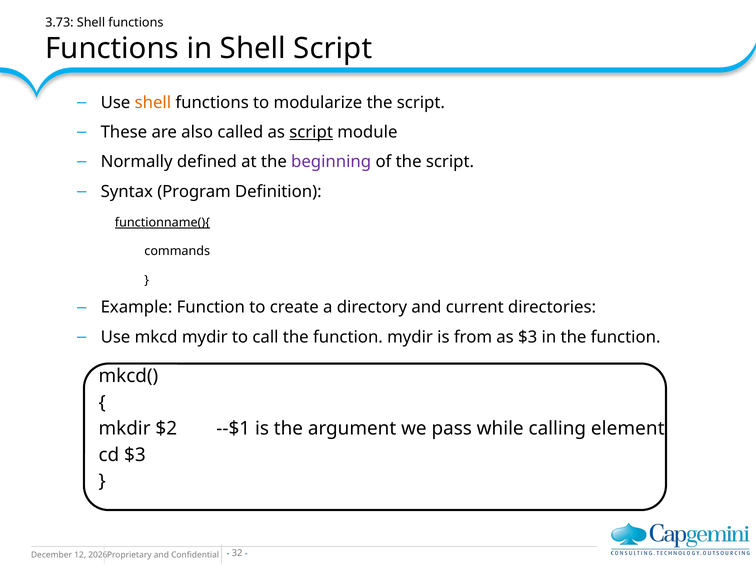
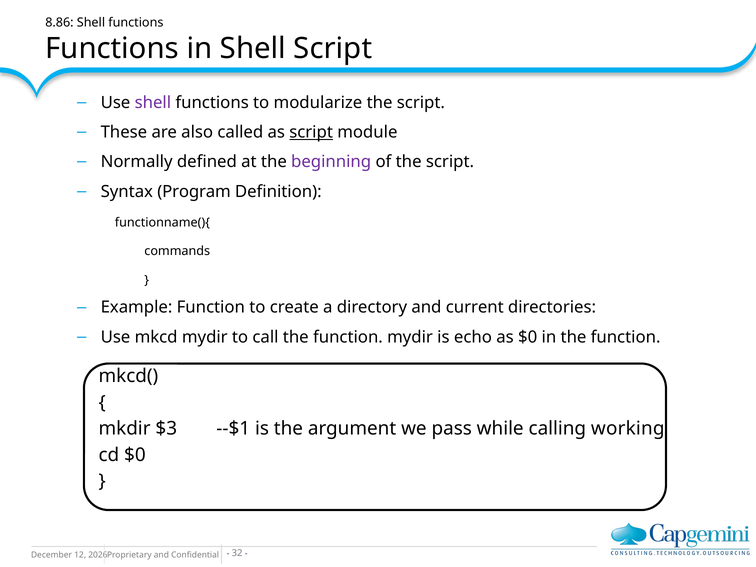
3.73: 3.73 -> 8.86
shell at (153, 103) colour: orange -> purple
functionname(){ underline: present -> none
from: from -> echo
as $3: $3 -> $0
$2: $2 -> $3
element: element -> working
cd $3: $3 -> $0
